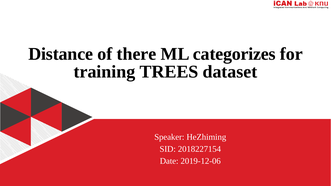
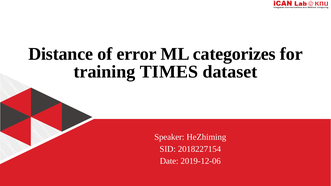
there: there -> error
TREES: TREES -> TIMES
